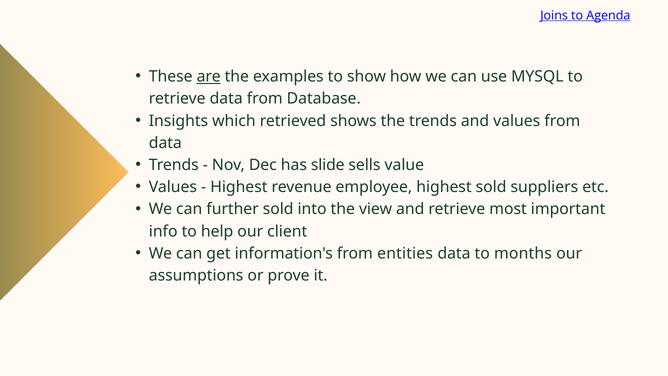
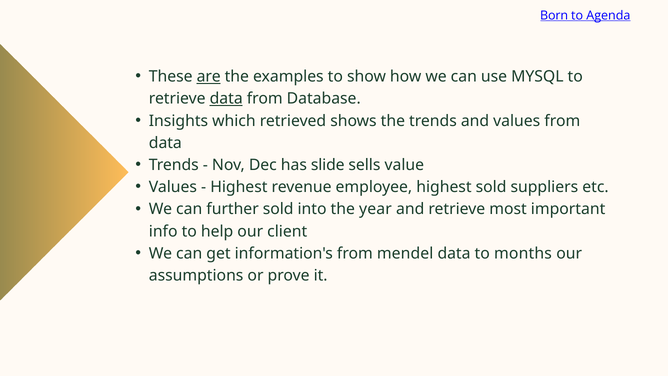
Joins: Joins -> Born
data at (226, 99) underline: none -> present
view: view -> year
entities: entities -> mendel
